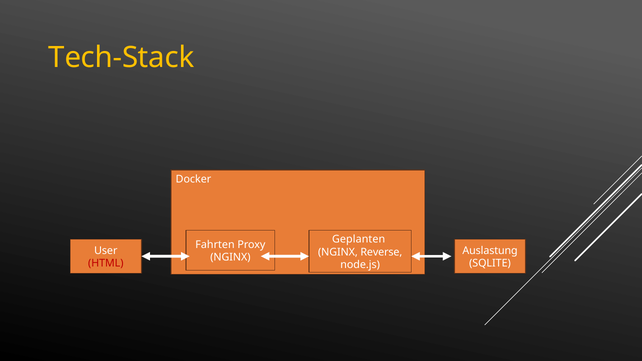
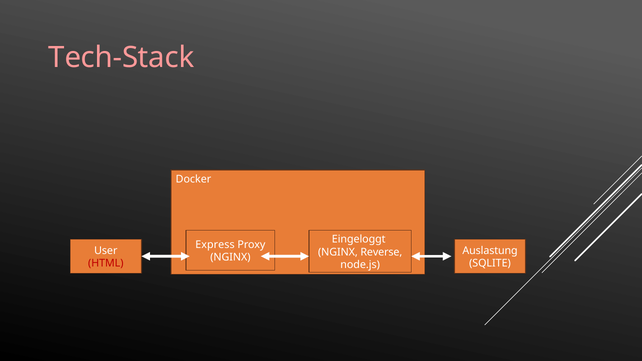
Tech-Stack colour: yellow -> pink
Geplanten: Geplanten -> Eingeloggt
Fahrten: Fahrten -> Express
